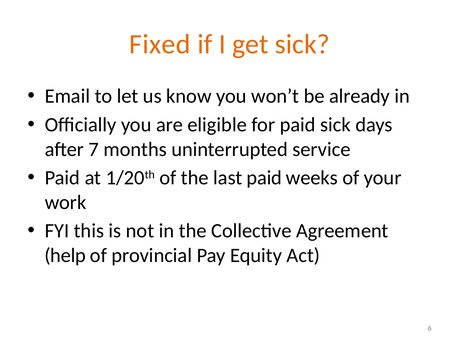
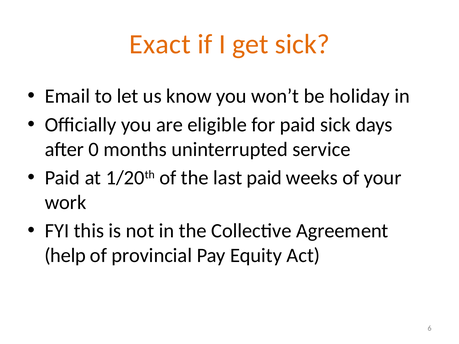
Fixed: Fixed -> Exact
already: already -> holiday
7: 7 -> 0
